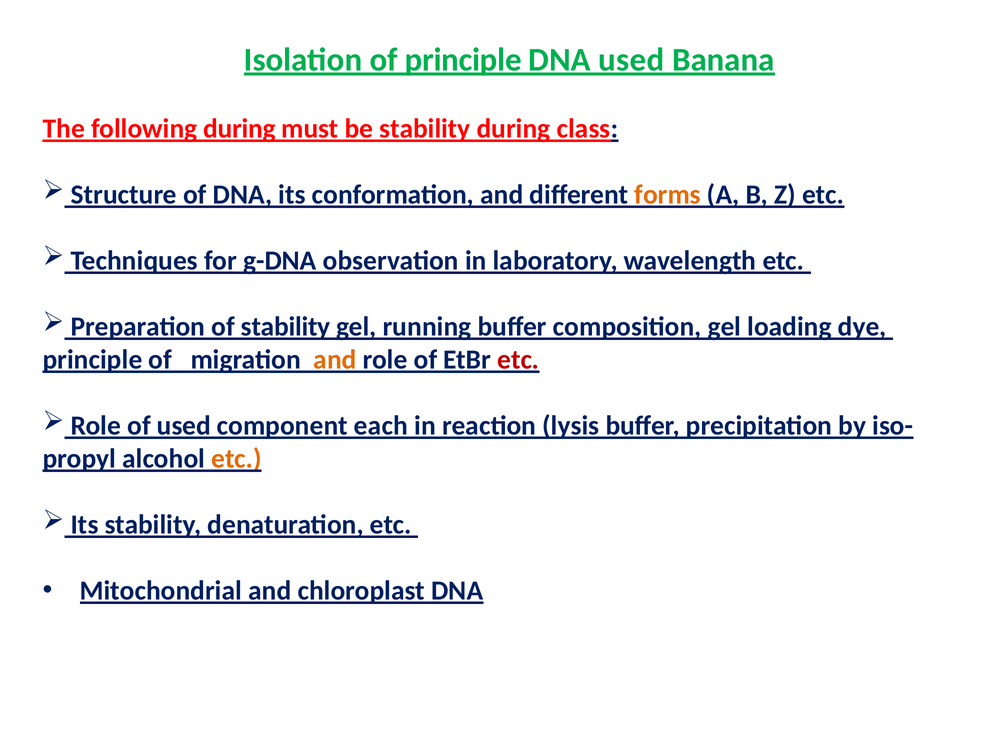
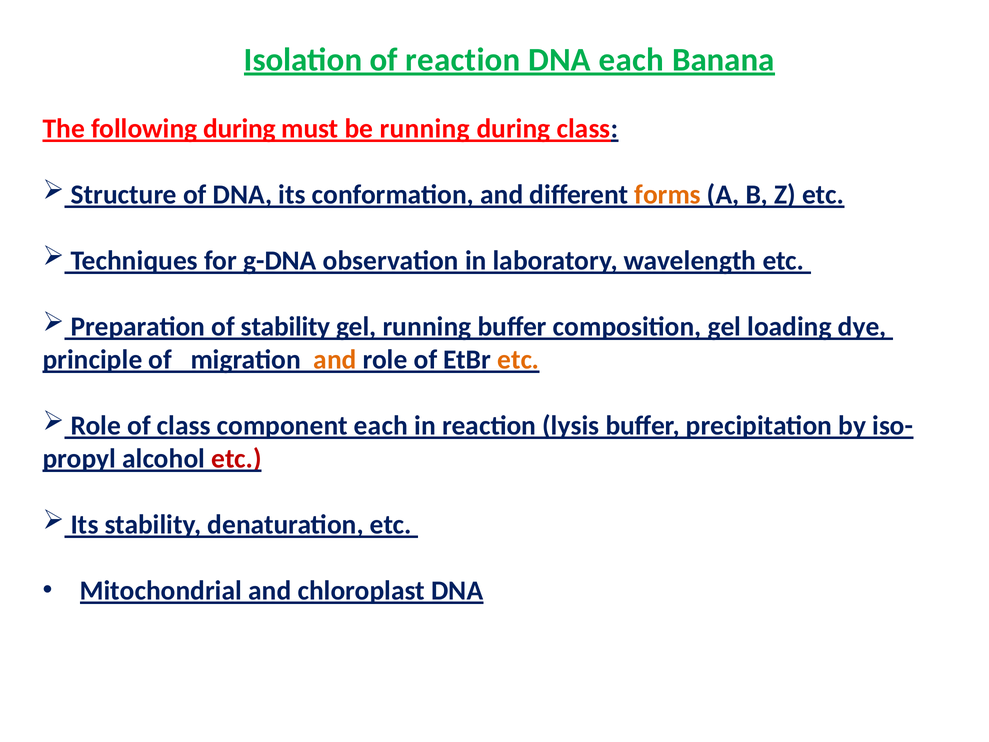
of principle: principle -> reaction
DNA used: used -> each
be stability: stability -> running
etc at (518, 360) colour: red -> orange
of used: used -> class
etc at (236, 459) colour: orange -> red
